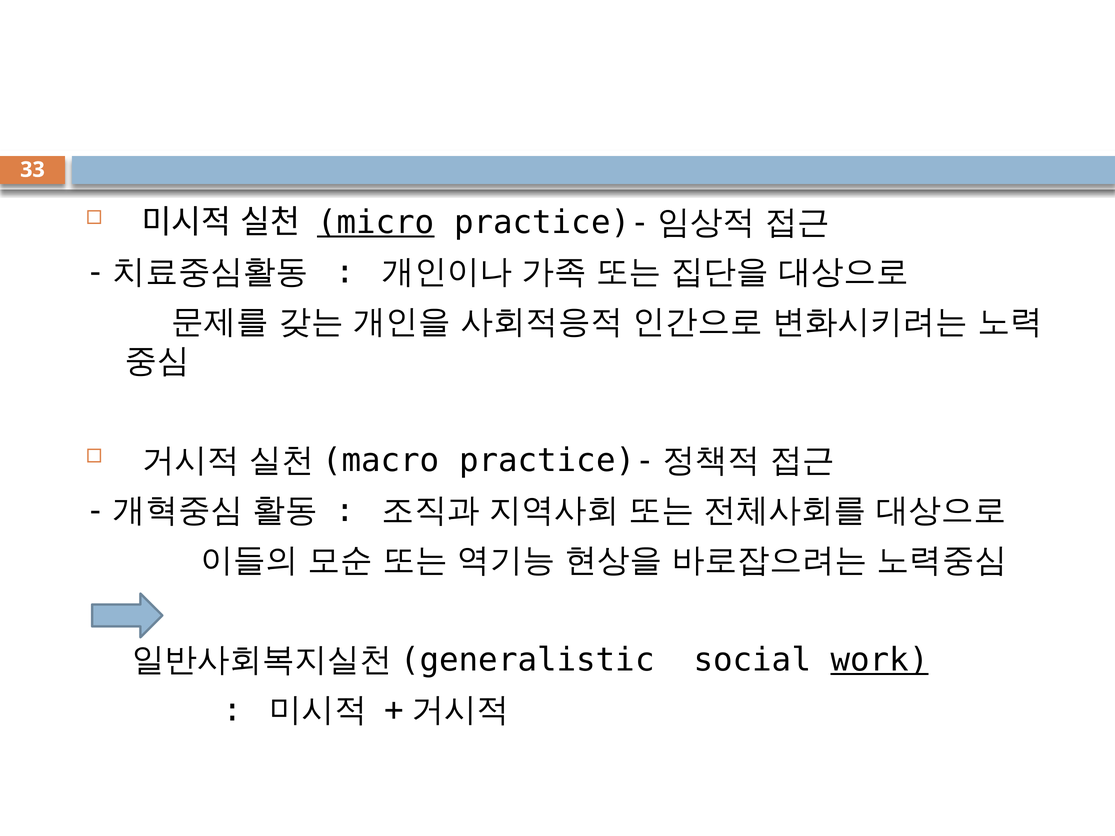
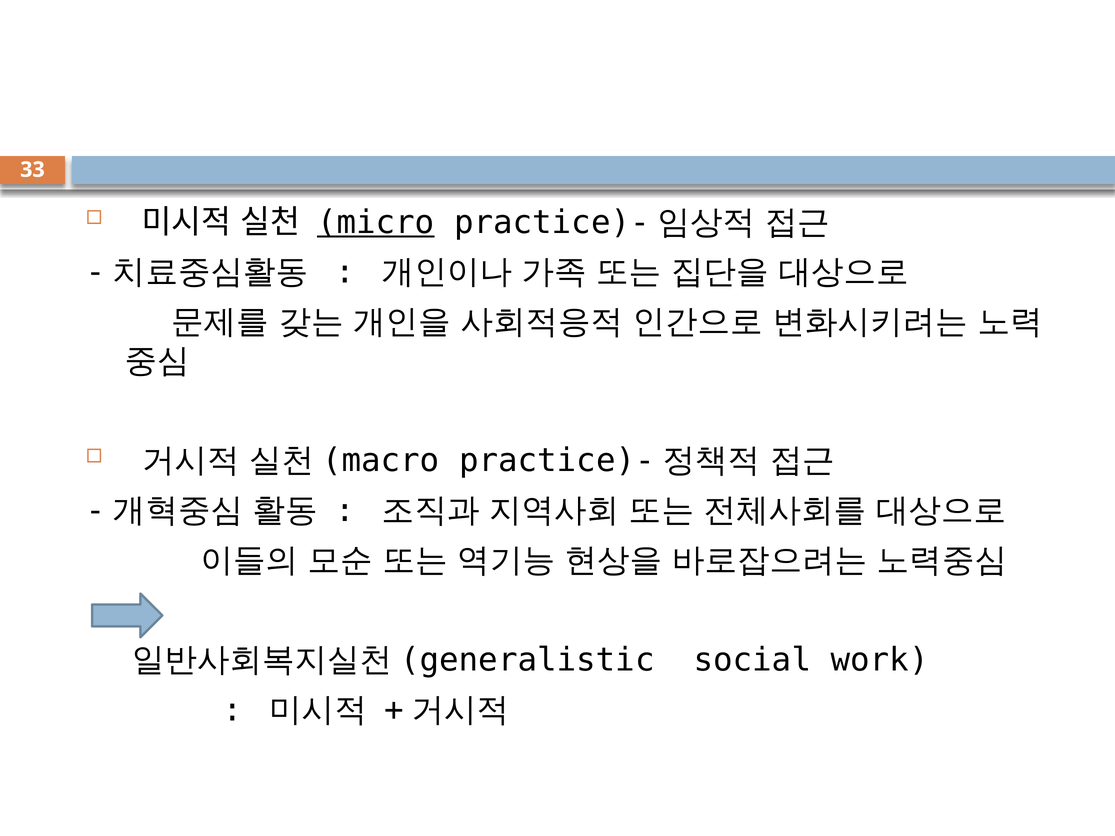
work underline: present -> none
